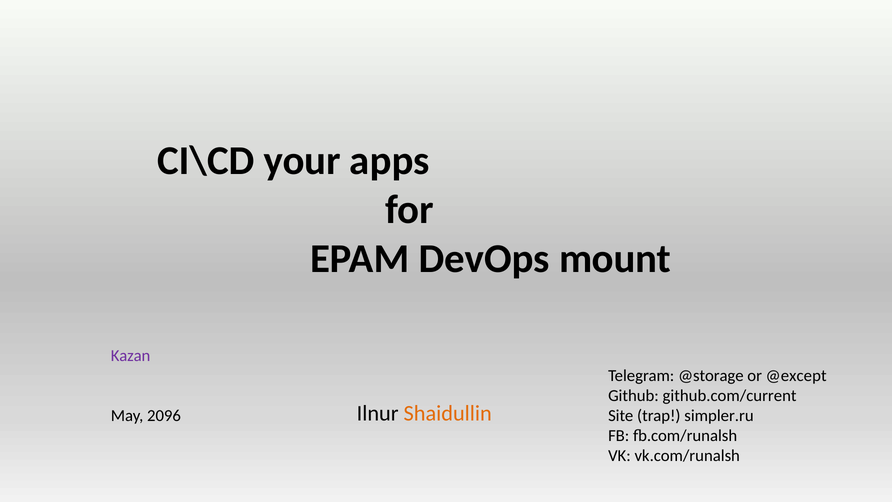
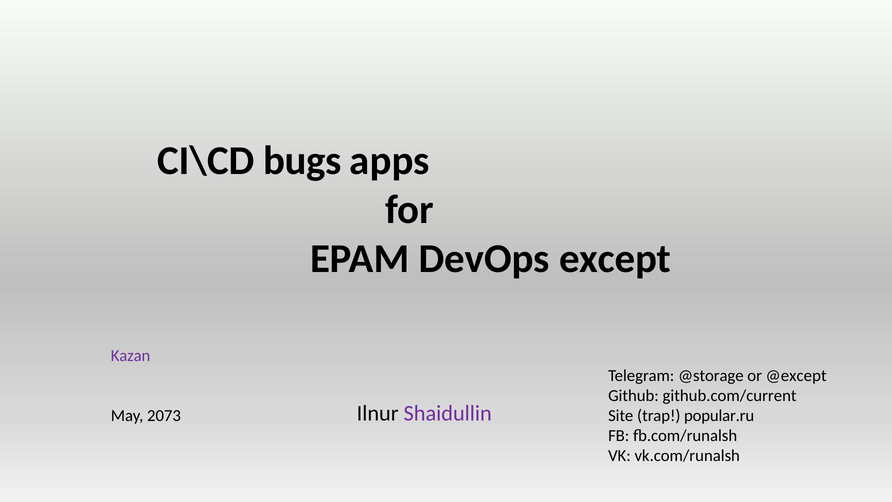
your: your -> bugs
mount: mount -> except
2096: 2096 -> 2073
Shaidullin colour: orange -> purple
simpler.ru: simpler.ru -> popular.ru
